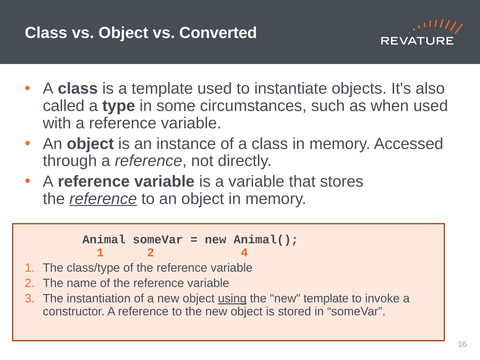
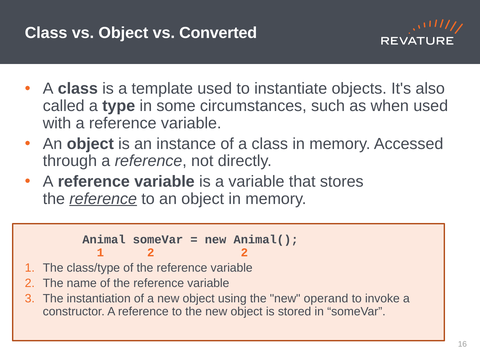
2 4: 4 -> 2
using underline: present -> none
new template: template -> operand
